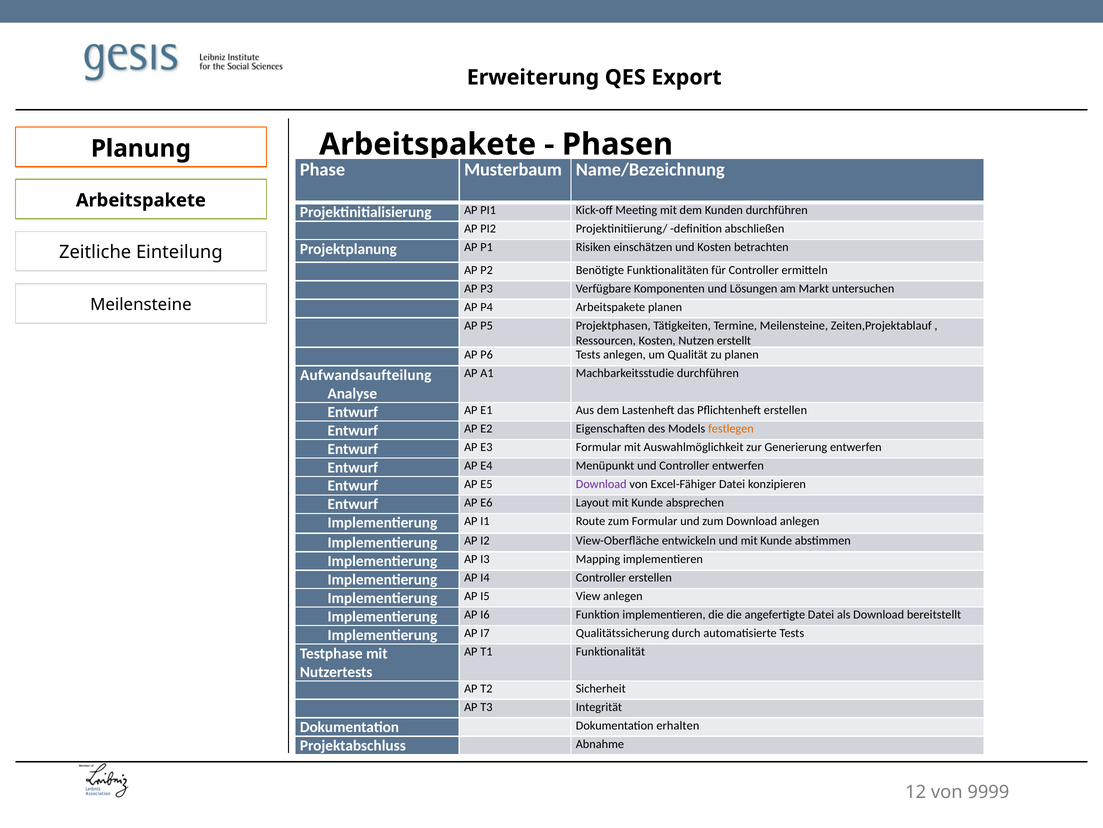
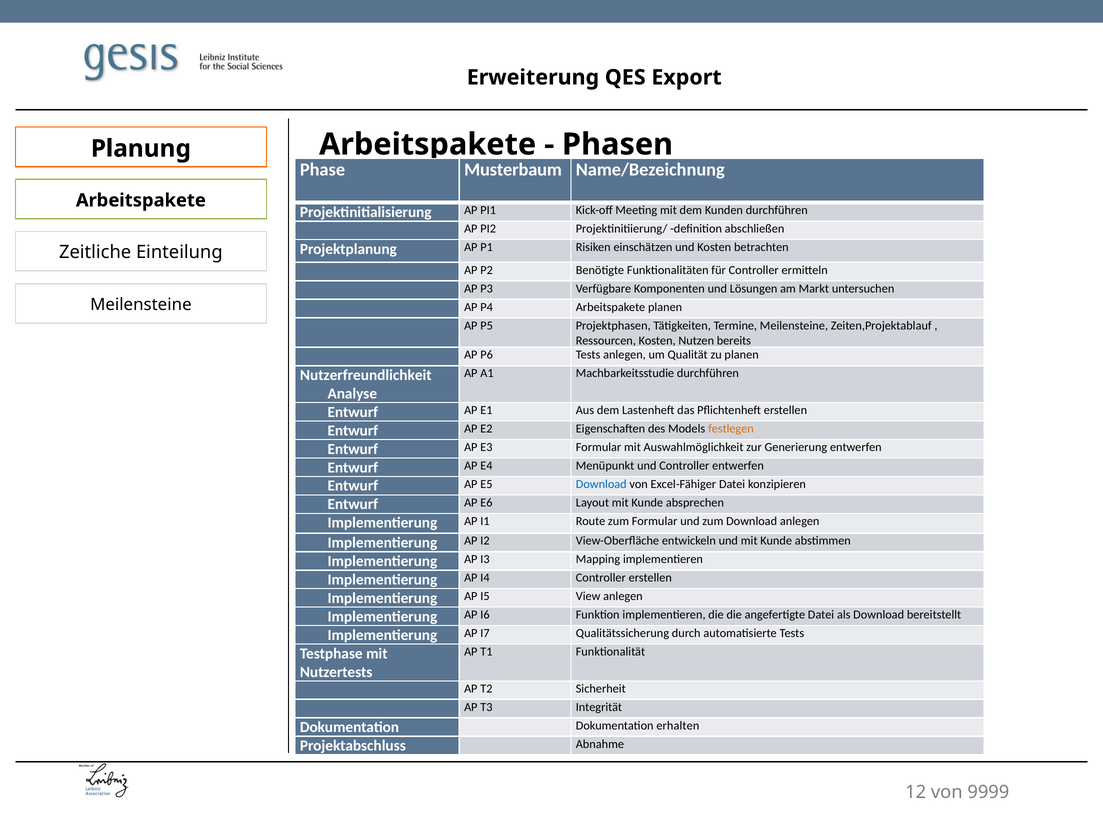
erstellt: erstellt -> bereits
Aufwandsaufteilung: Aufwandsaufteilung -> Nutzerfreundlichkeit
Download at (601, 484) colour: purple -> blue
